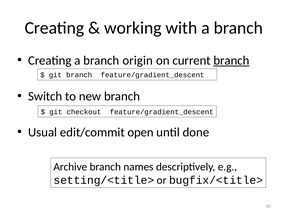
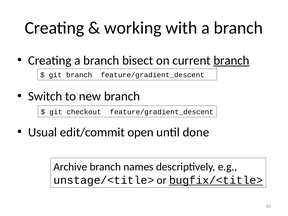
origin: origin -> bisect
setting/<title>: setting/<title> -> unstage/<title>
bugfix/<title> underline: none -> present
